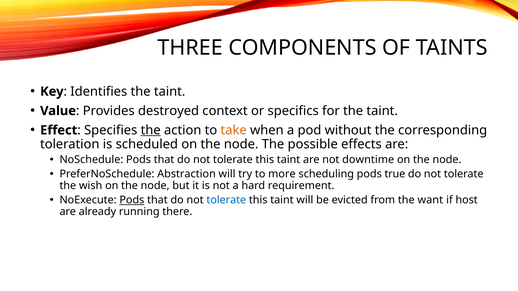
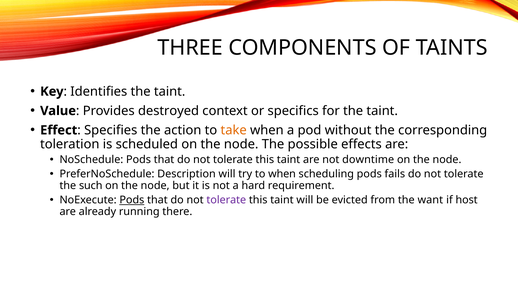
the at (151, 130) underline: present -> none
Abstraction: Abstraction -> Description
to more: more -> when
true: true -> fails
wish: wish -> such
tolerate at (226, 200) colour: blue -> purple
